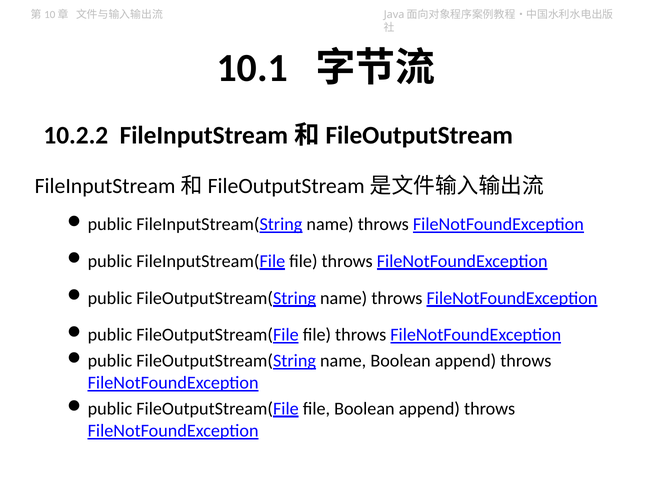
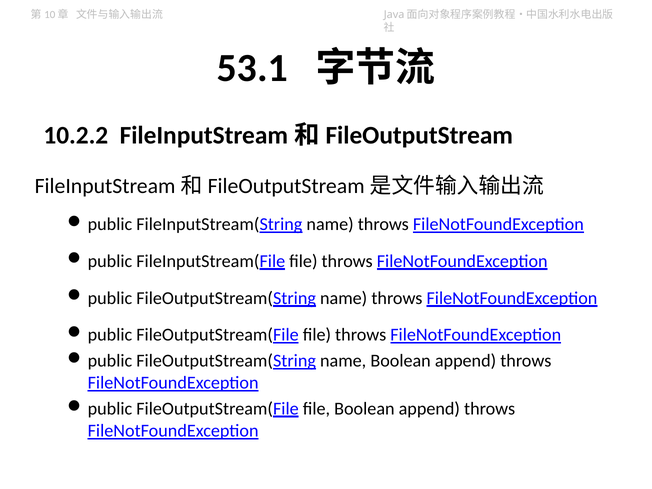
10.1: 10.1 -> 53.1
